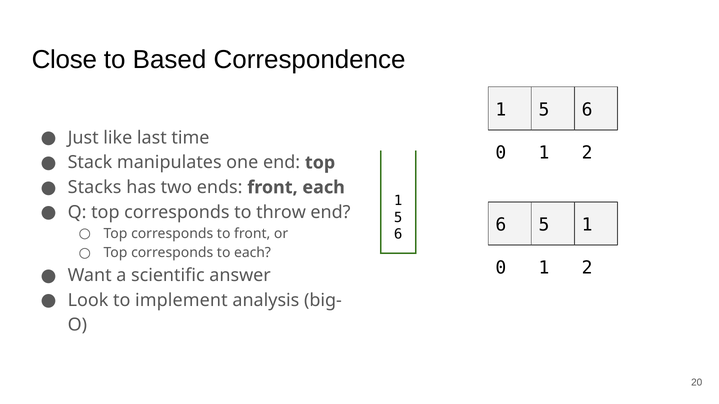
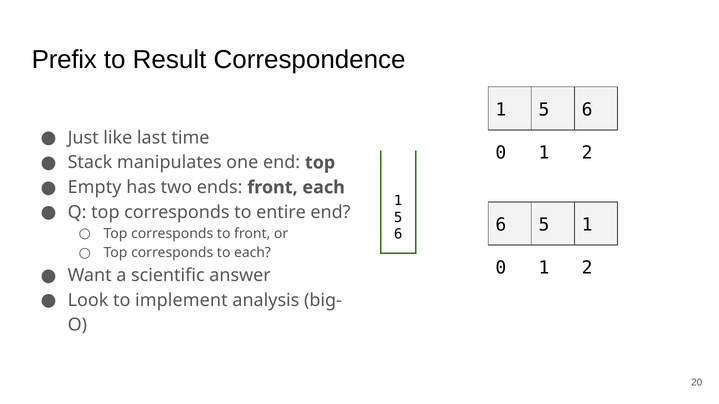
Close: Close -> Prefix
Based: Based -> Result
Stacks: Stacks -> Empty
throw: throw -> entire
